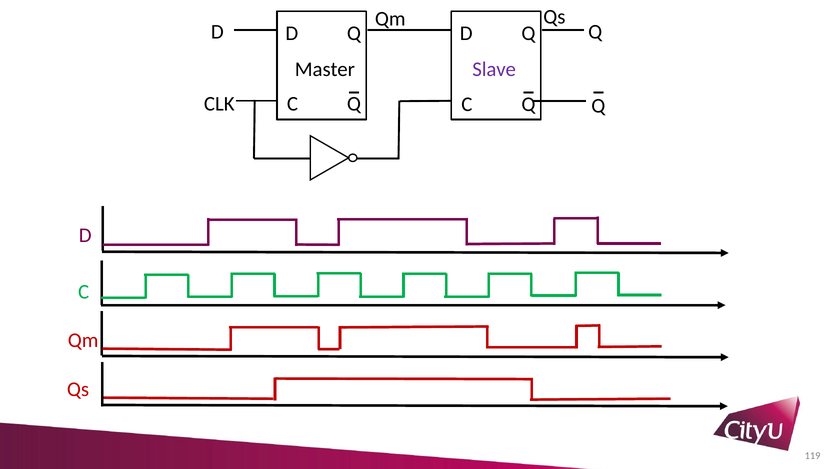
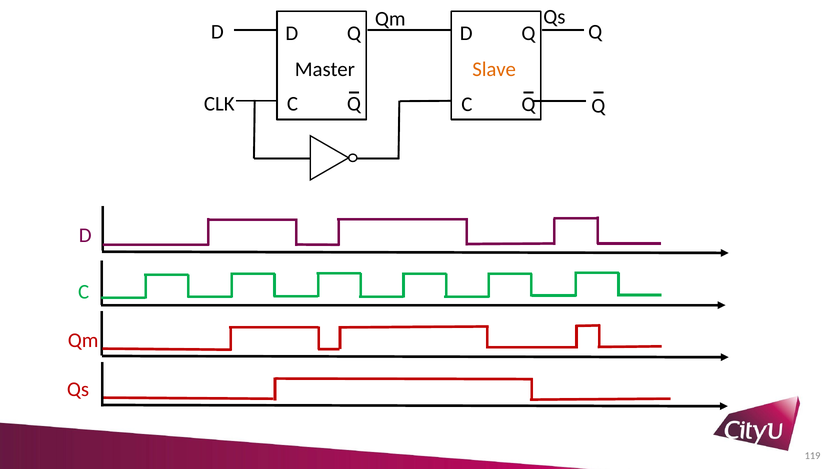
Slave colour: purple -> orange
